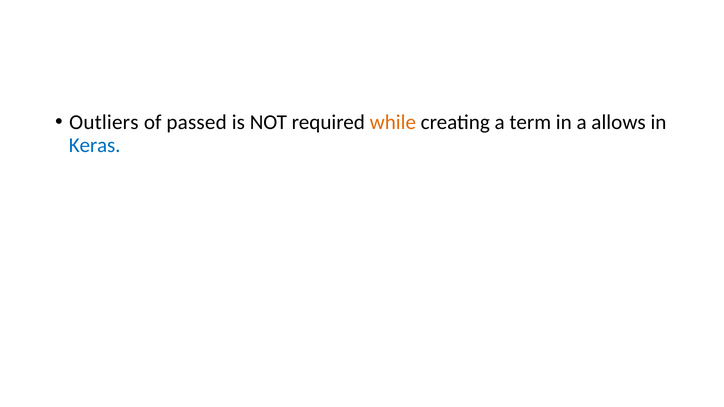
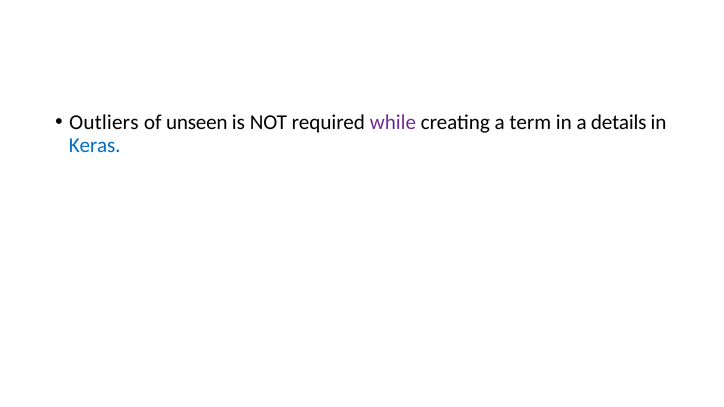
passed: passed -> unseen
while colour: orange -> purple
allows: allows -> details
